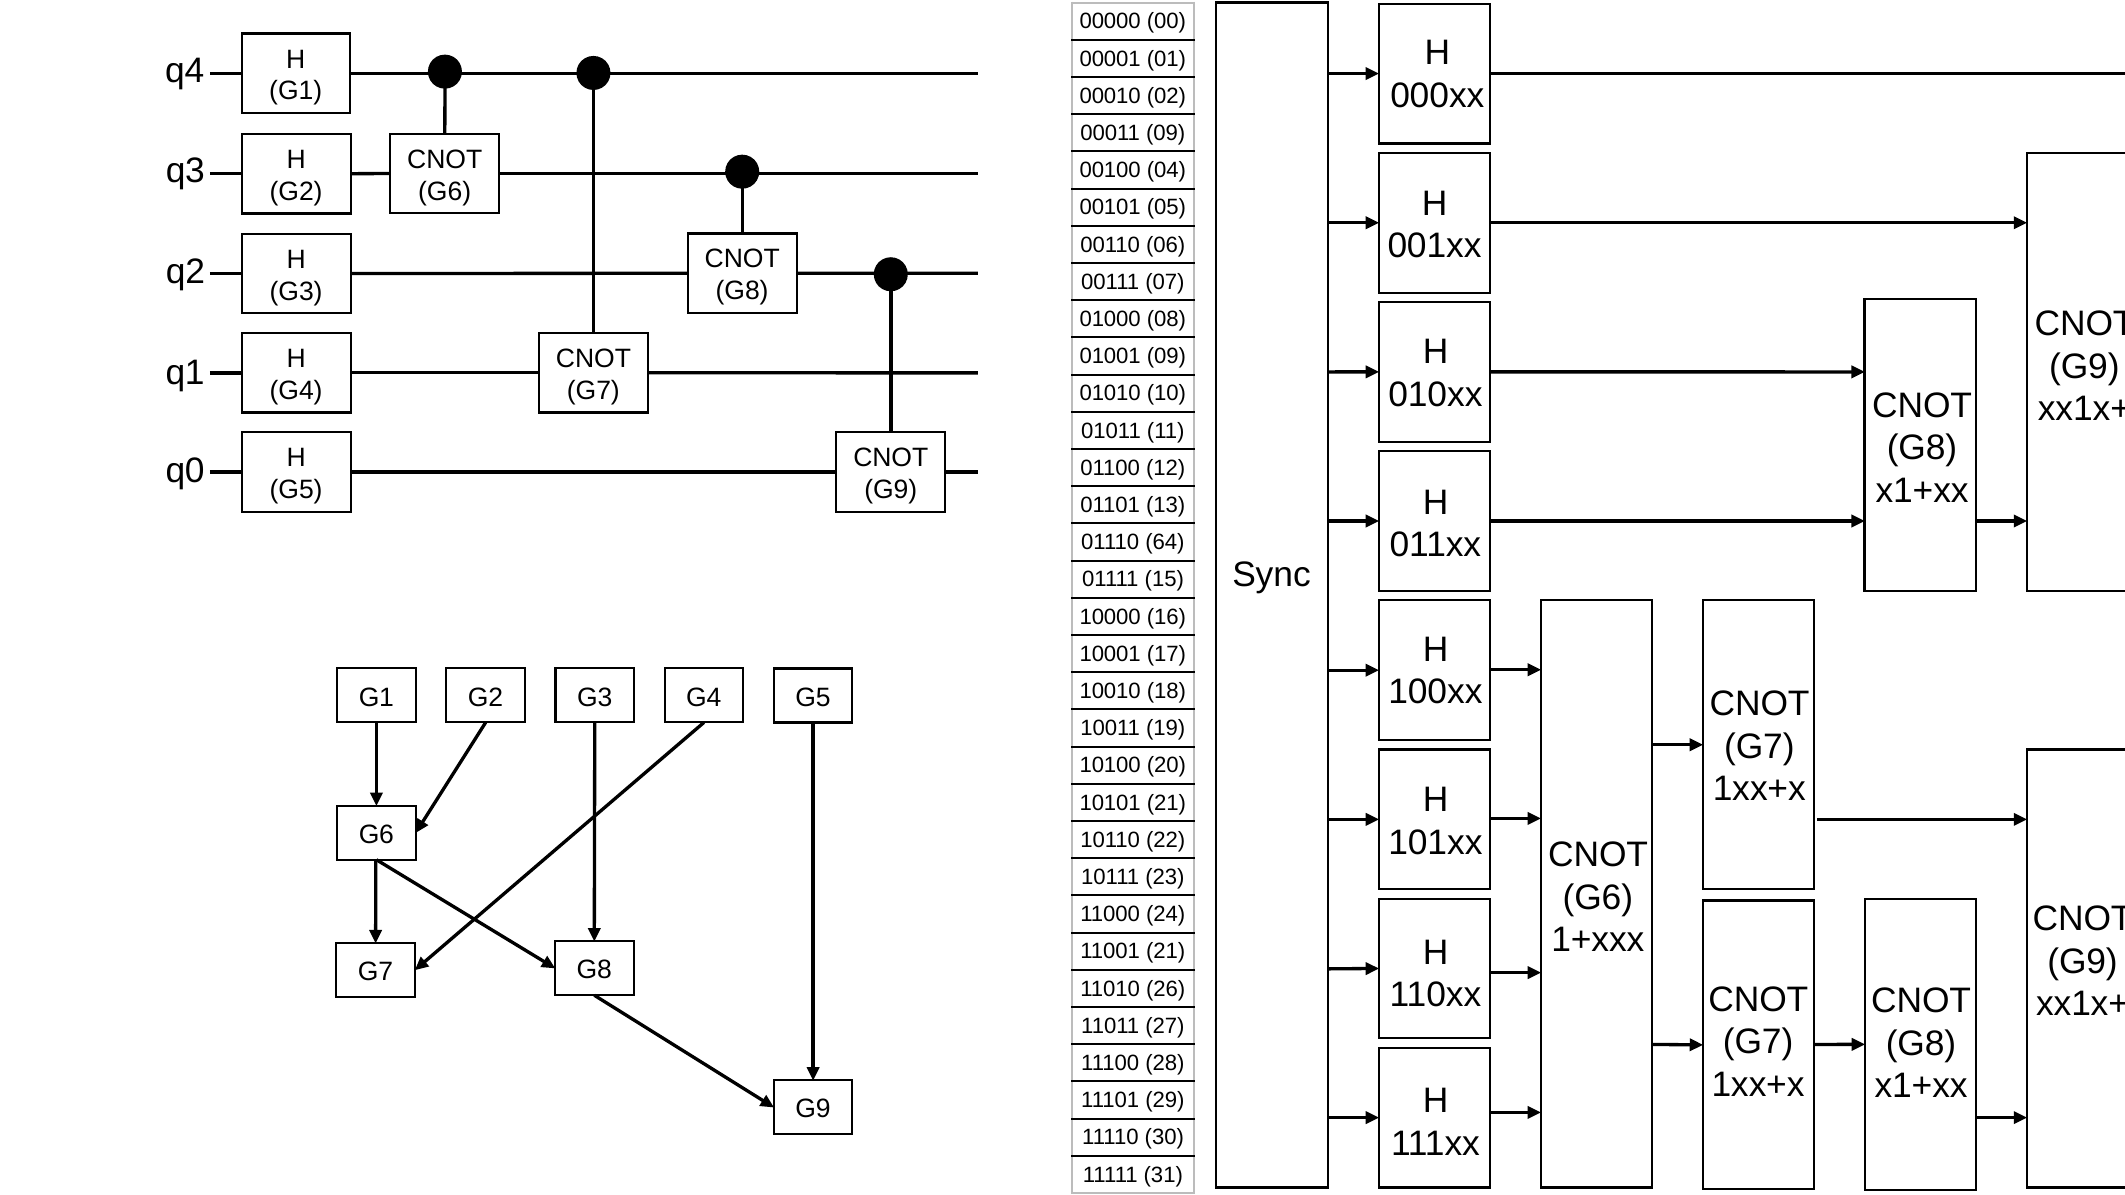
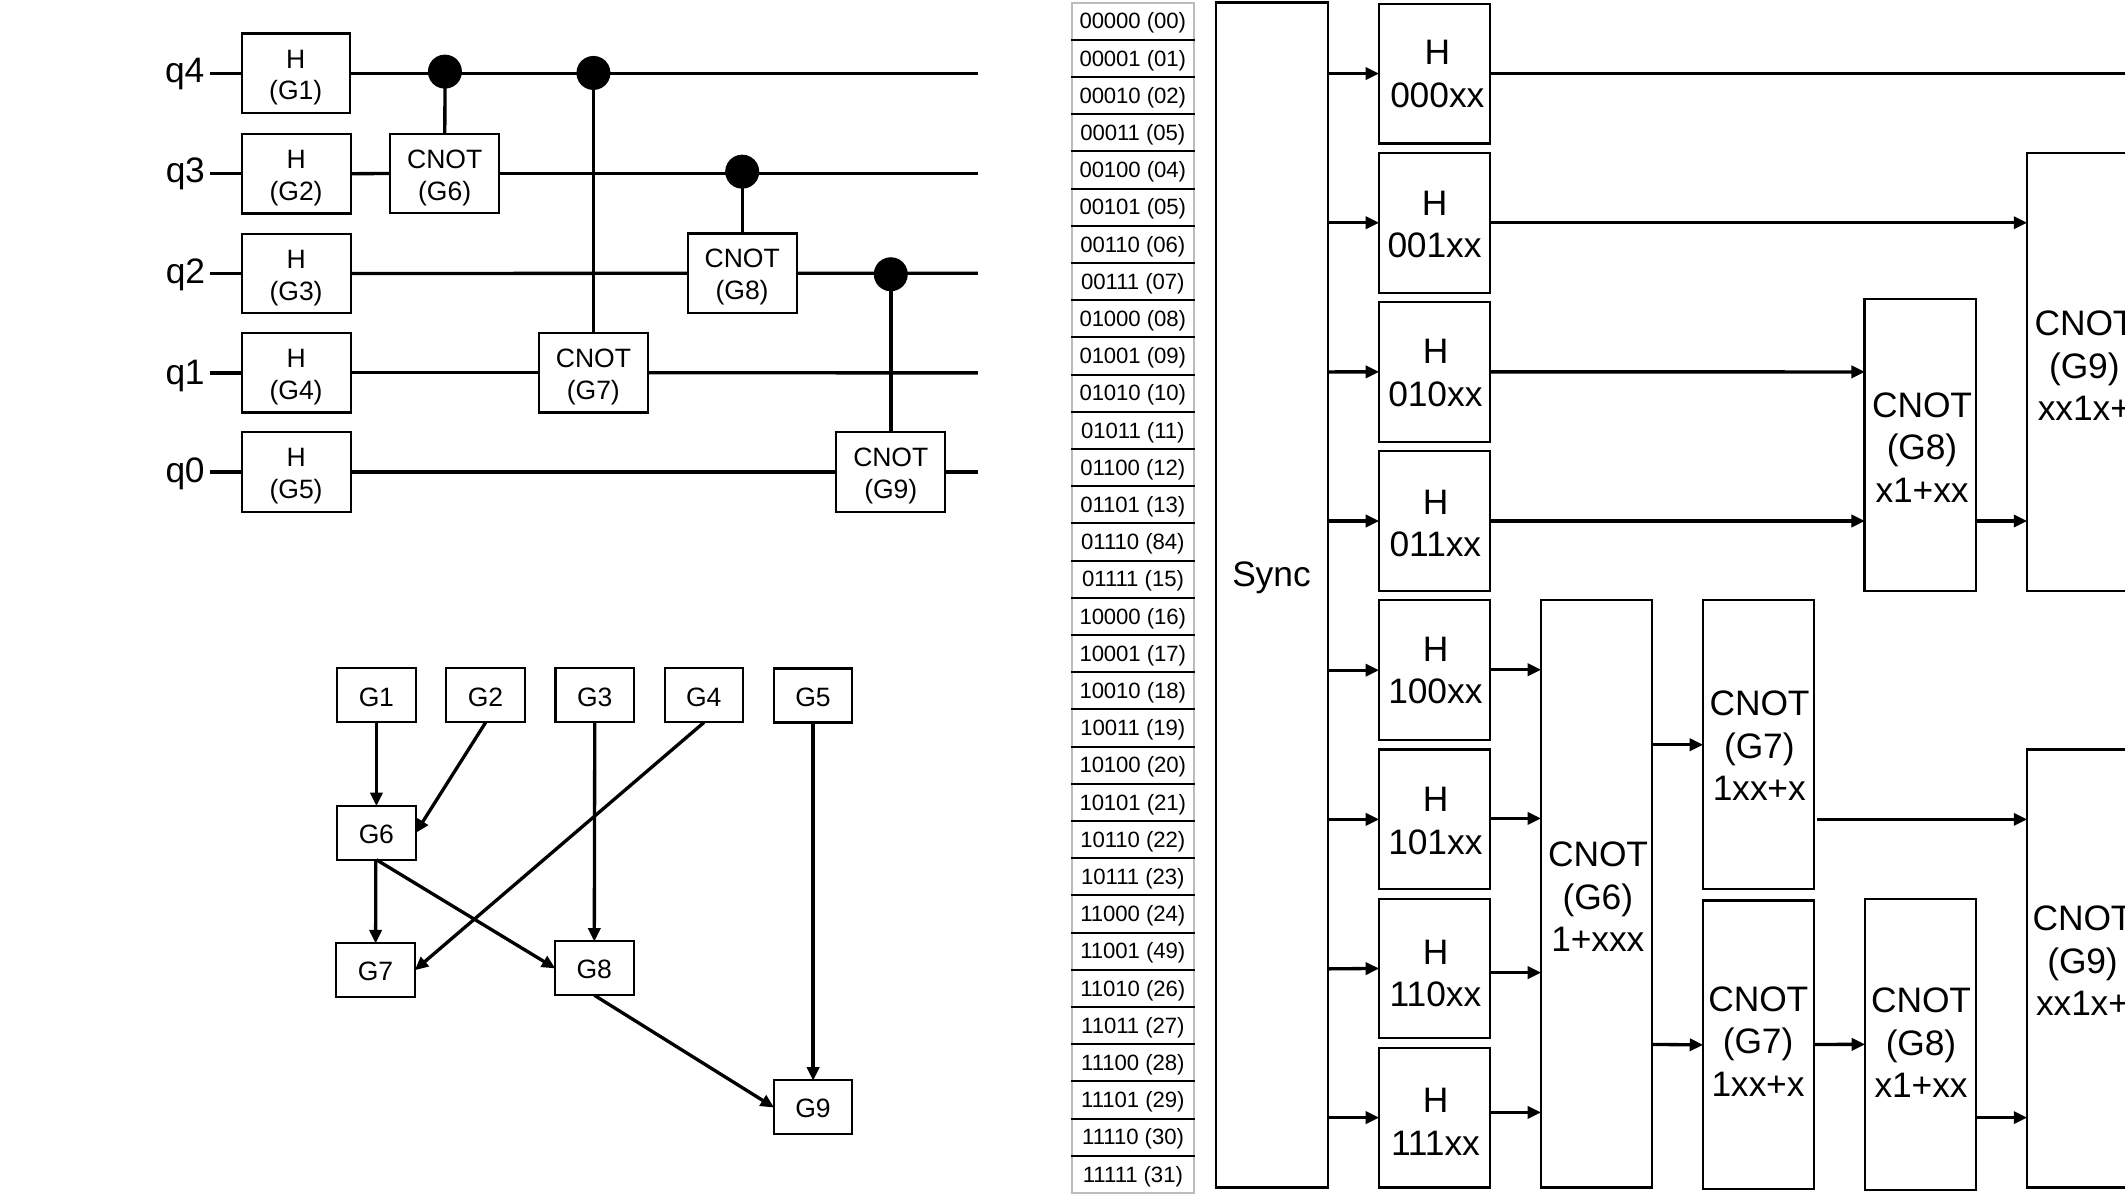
00011 09: 09 -> 05
64: 64 -> 84
11001 21: 21 -> 49
